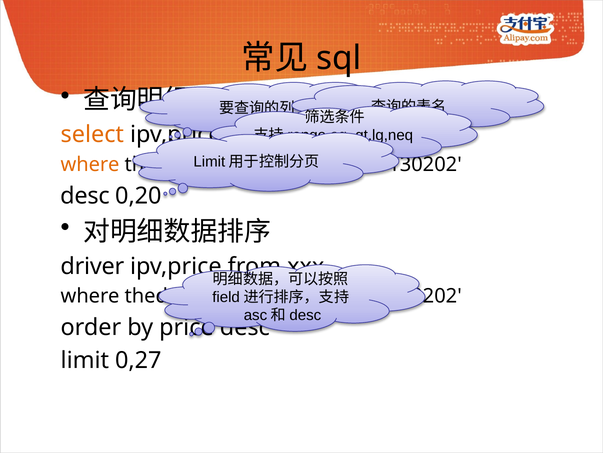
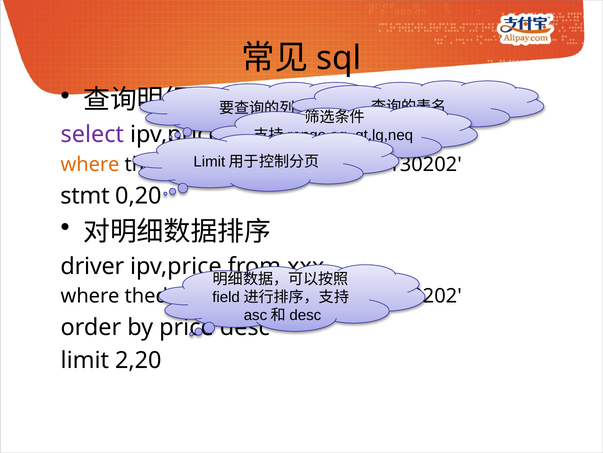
select colour: orange -> purple
desc at (85, 195): desc -> stmt
0,27: 0,27 -> 2,20
